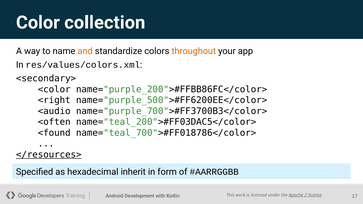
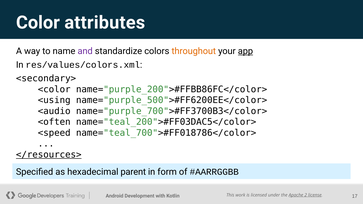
collection: collection -> attributes
and colour: orange -> purple
app underline: none -> present
<right: <right -> <using
<found: <found -> <speed
inherit: inherit -> parent
